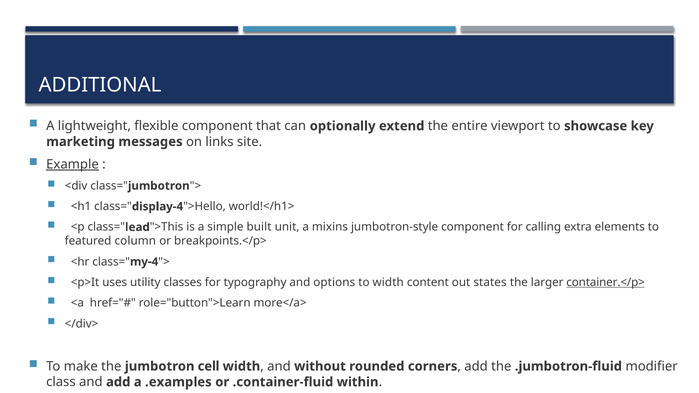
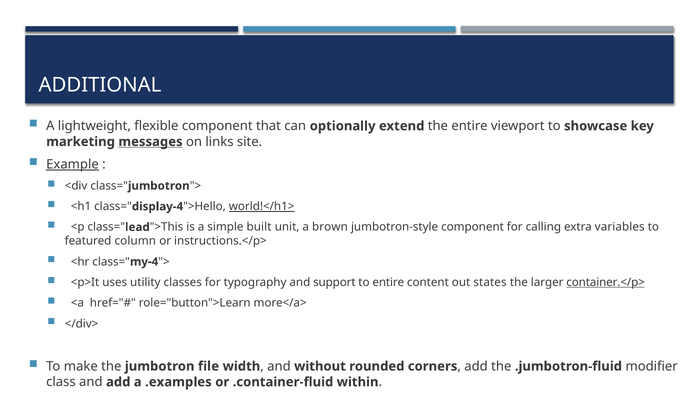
messages underline: none -> present
world!</h1> underline: none -> present
mixins: mixins -> brown
elements: elements -> variables
breakpoints.</p>: breakpoints.</p> -> instructions.</p>
options: options -> support
to width: width -> entire
cell: cell -> file
